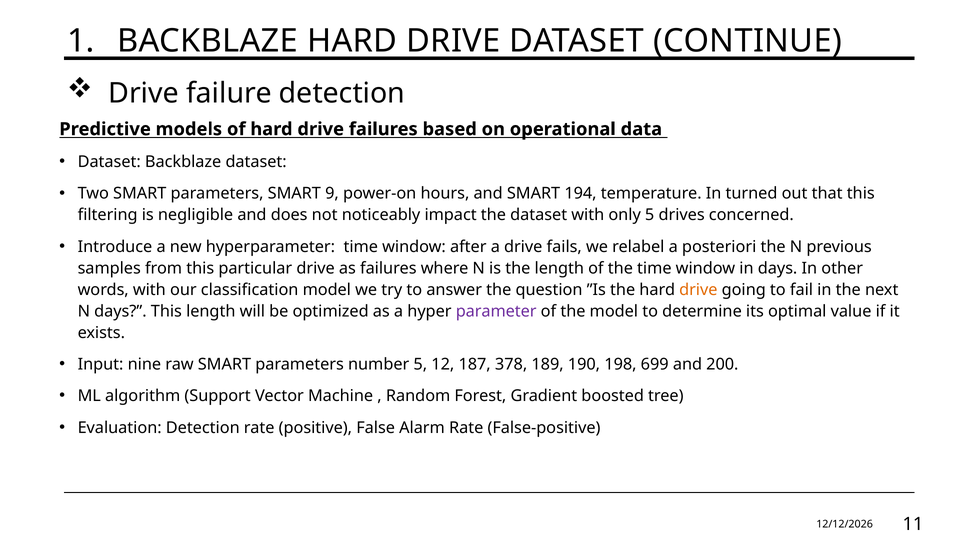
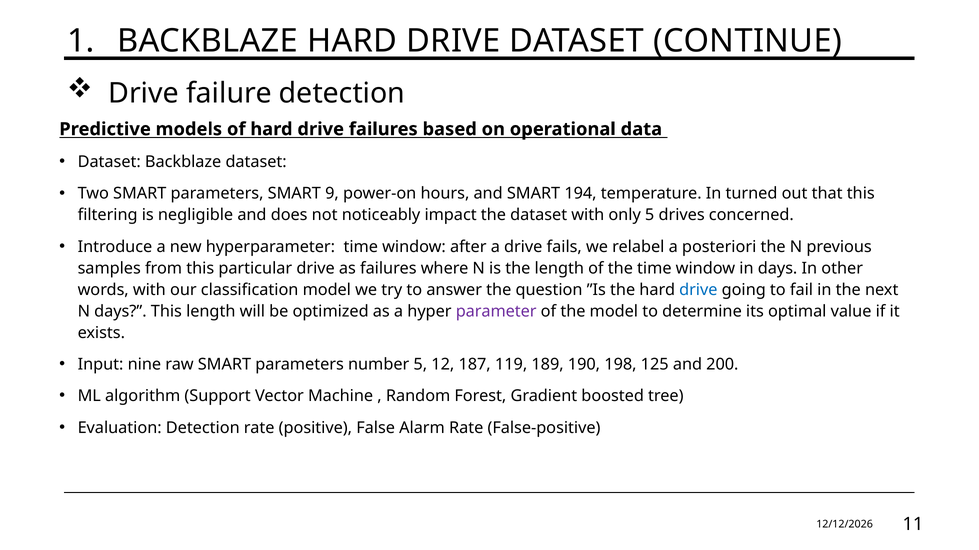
drive at (698, 290) colour: orange -> blue
378: 378 -> 119
699: 699 -> 125
